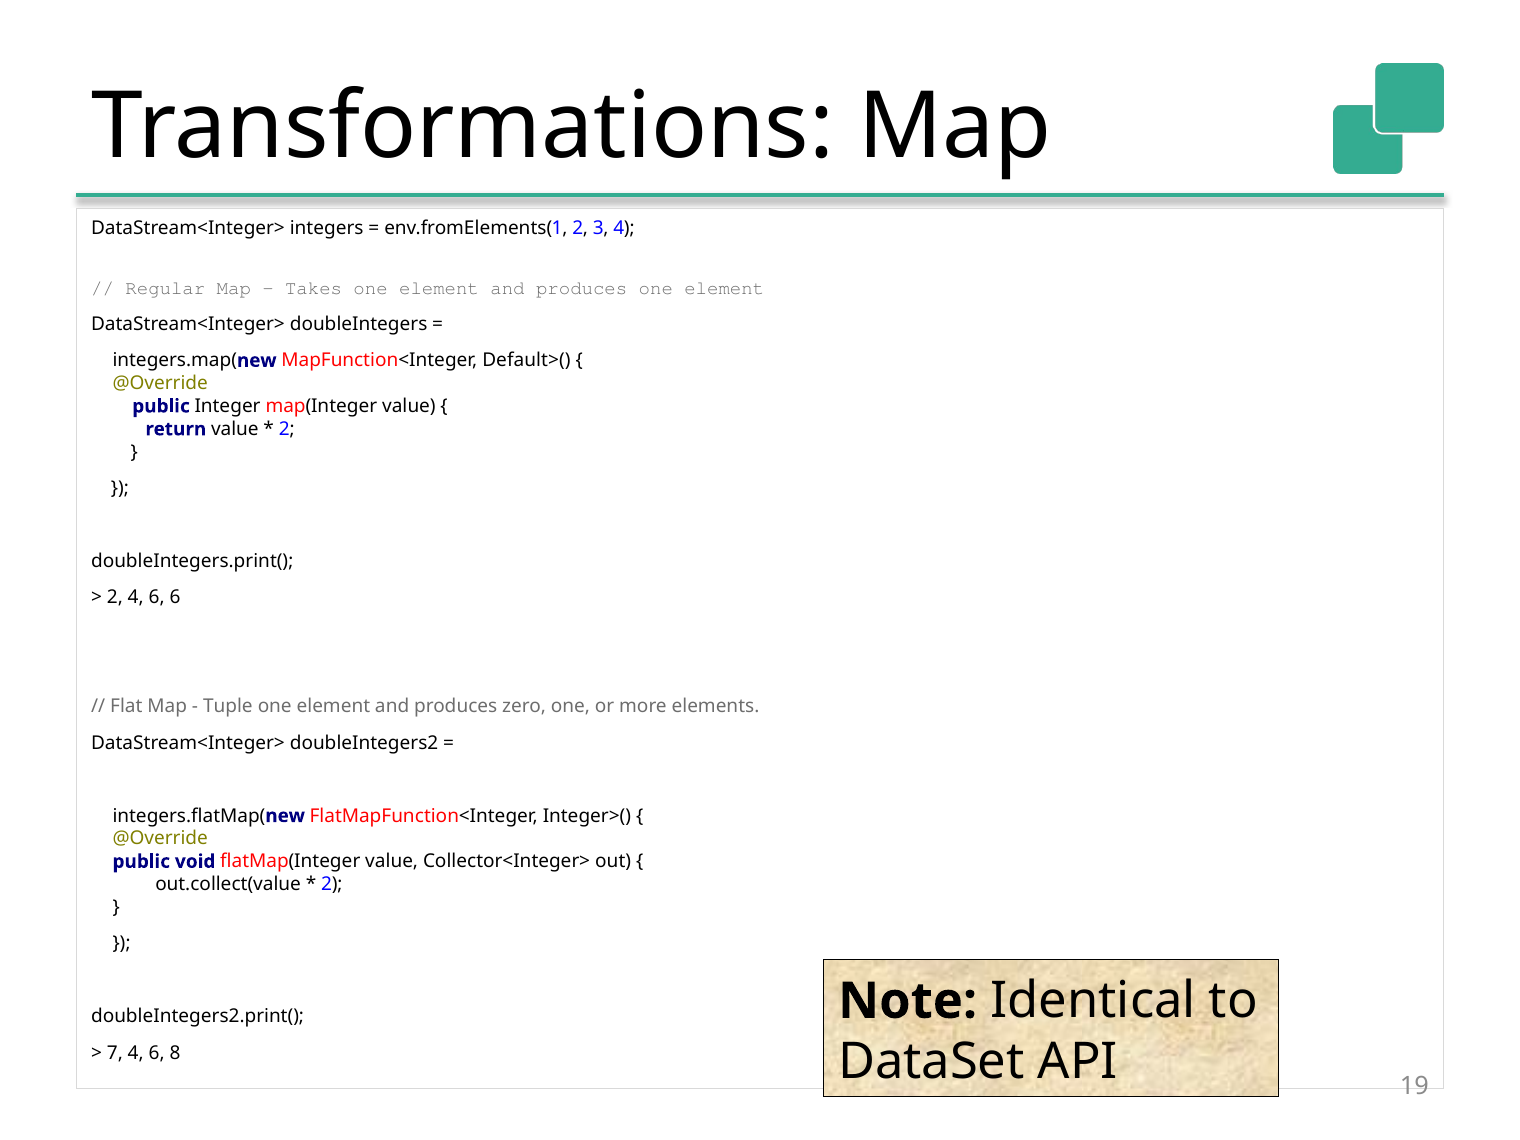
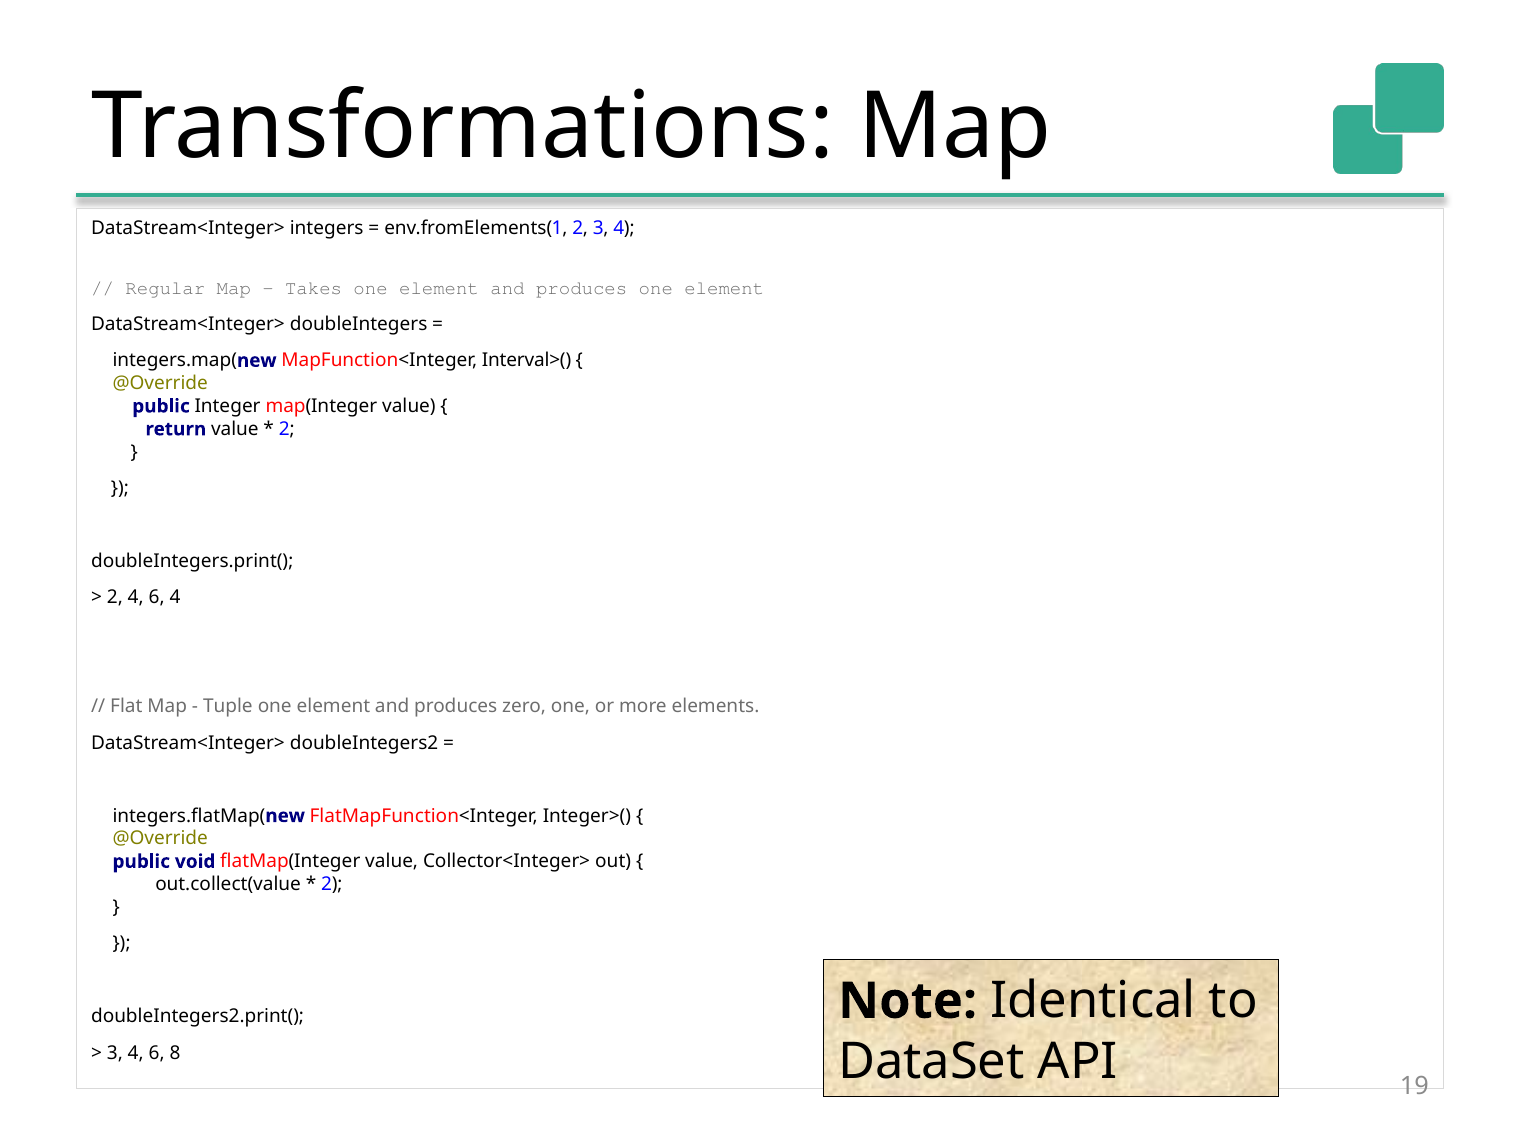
Default>(: Default>( -> Interval>(
6 6: 6 -> 4
7 at (115, 1053): 7 -> 3
